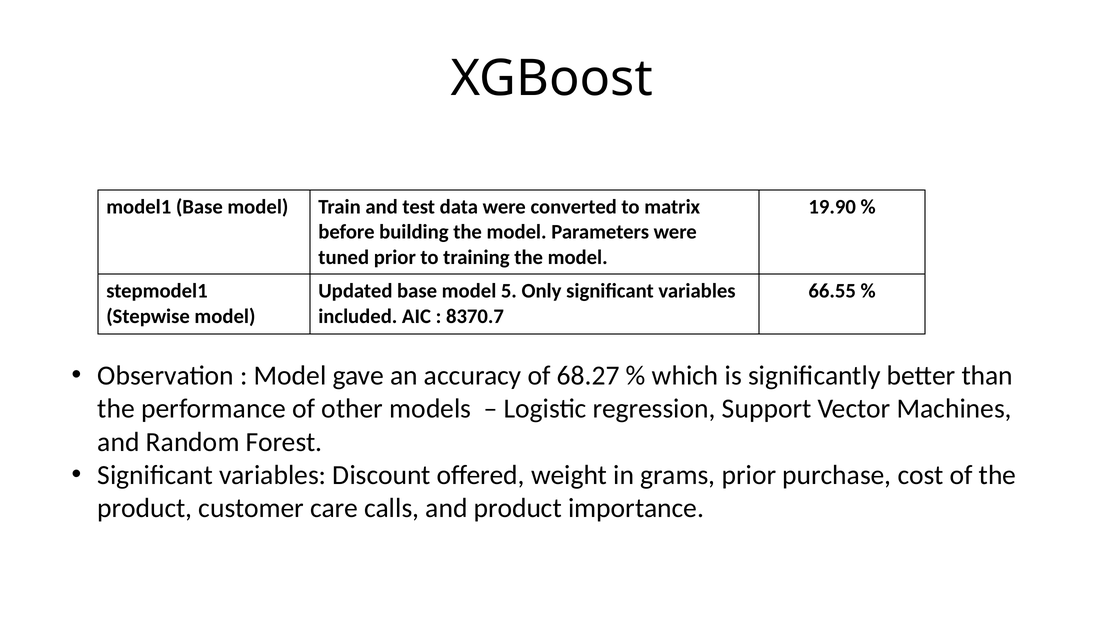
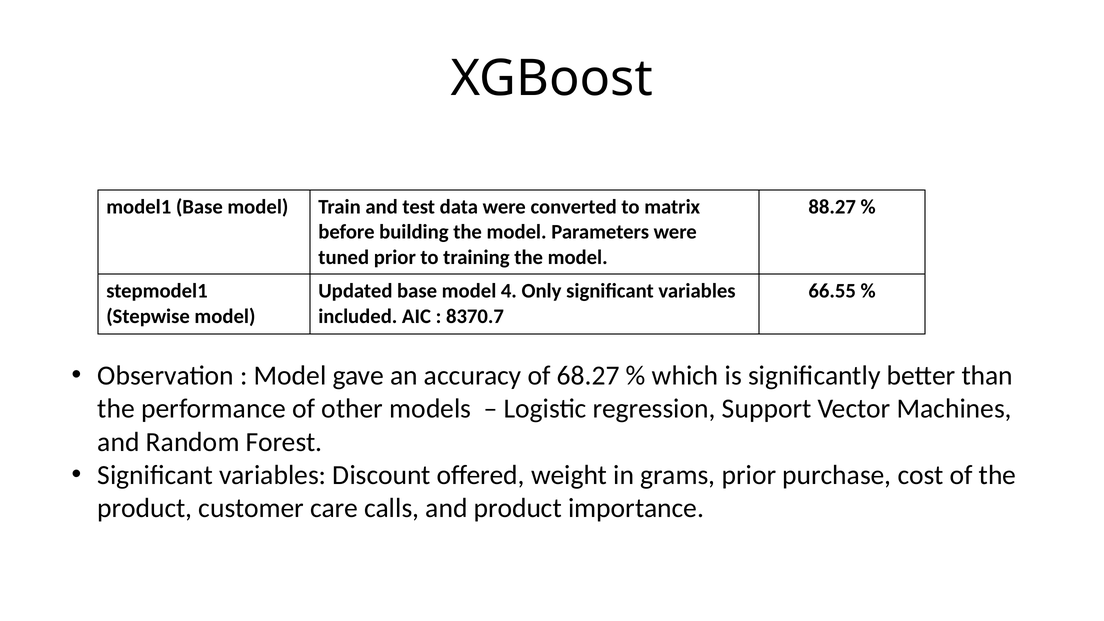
19.90: 19.90 -> 88.27
5: 5 -> 4
